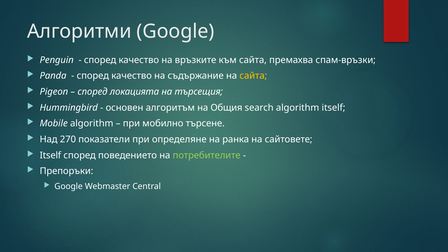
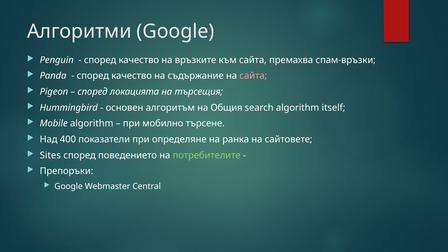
сайта at (253, 76) colour: yellow -> pink
270: 270 -> 400
Itself at (50, 155): Itself -> Sites
